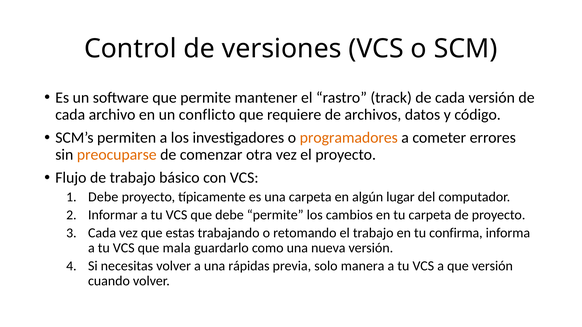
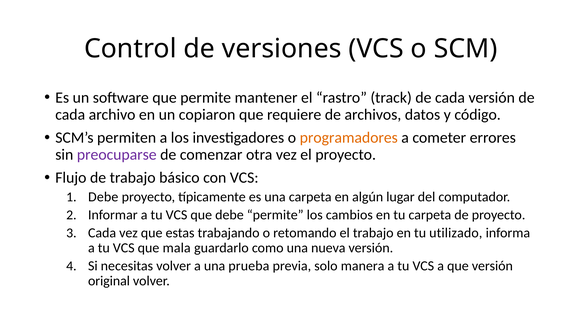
conflicto: conflicto -> copiaron
preocuparse colour: orange -> purple
confirma: confirma -> utilizado
rápidas: rápidas -> prueba
cuando: cuando -> original
